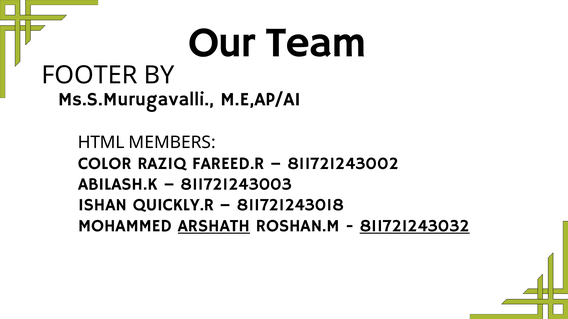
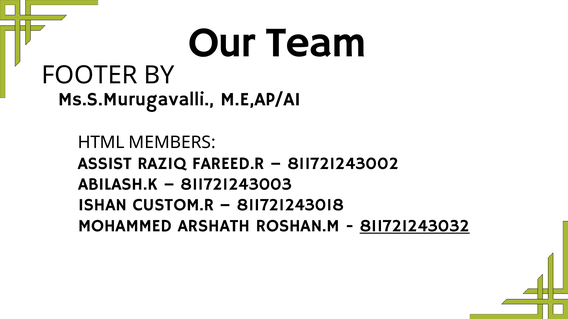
COLOR: COLOR -> ASSIST
QUICKLY.R: QUICKLY.R -> CUSTOM.R
ARSHATH underline: present -> none
